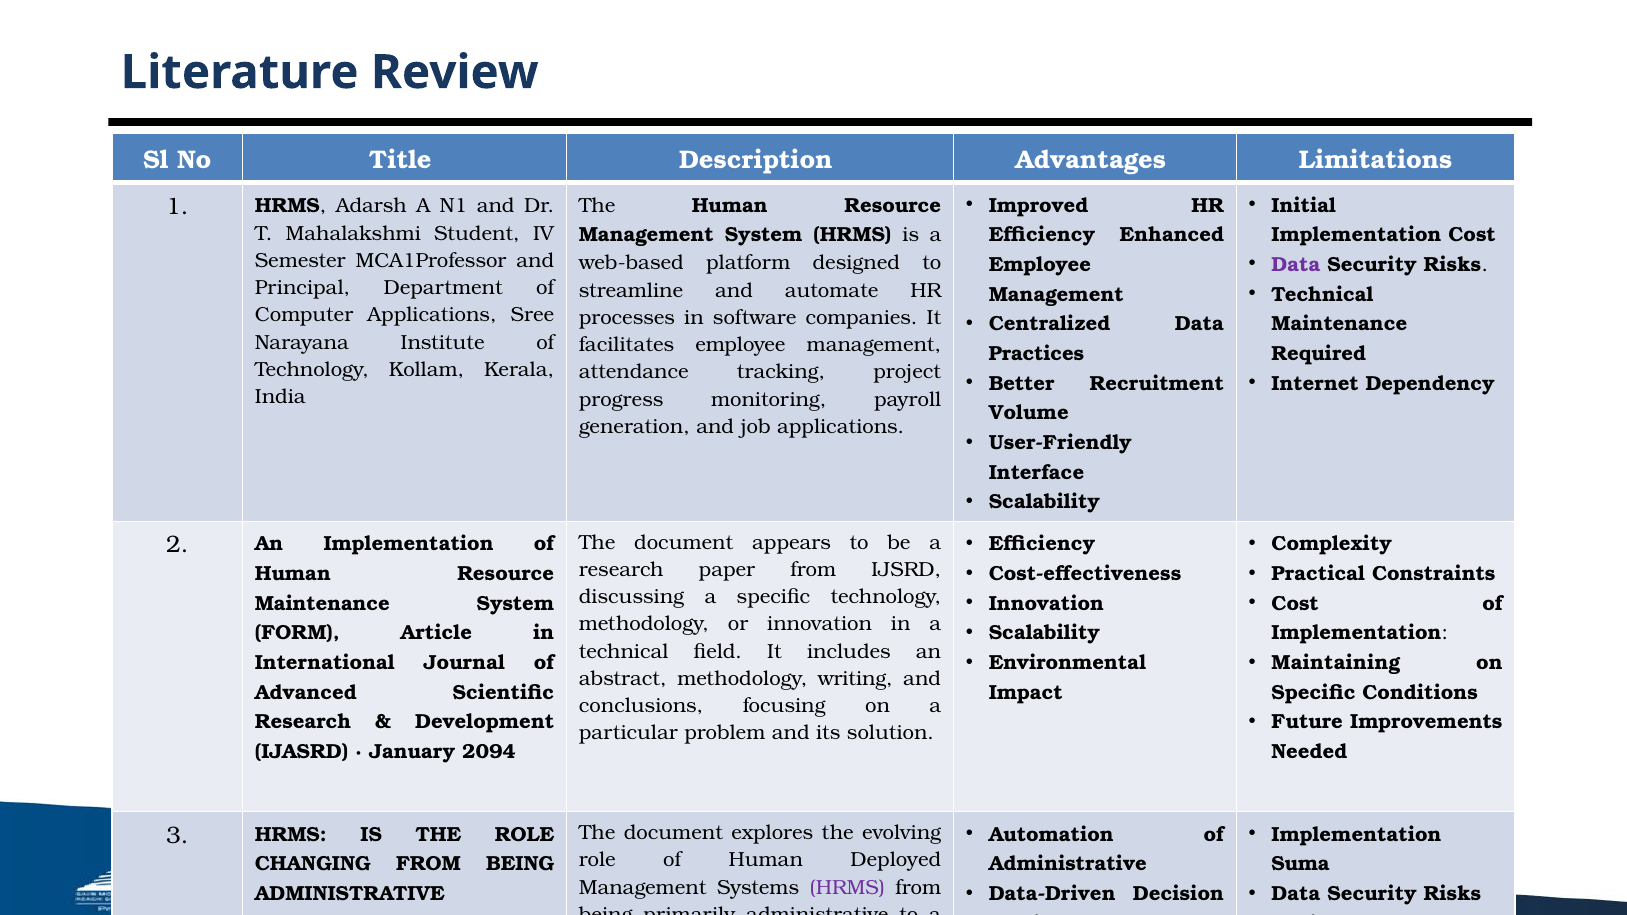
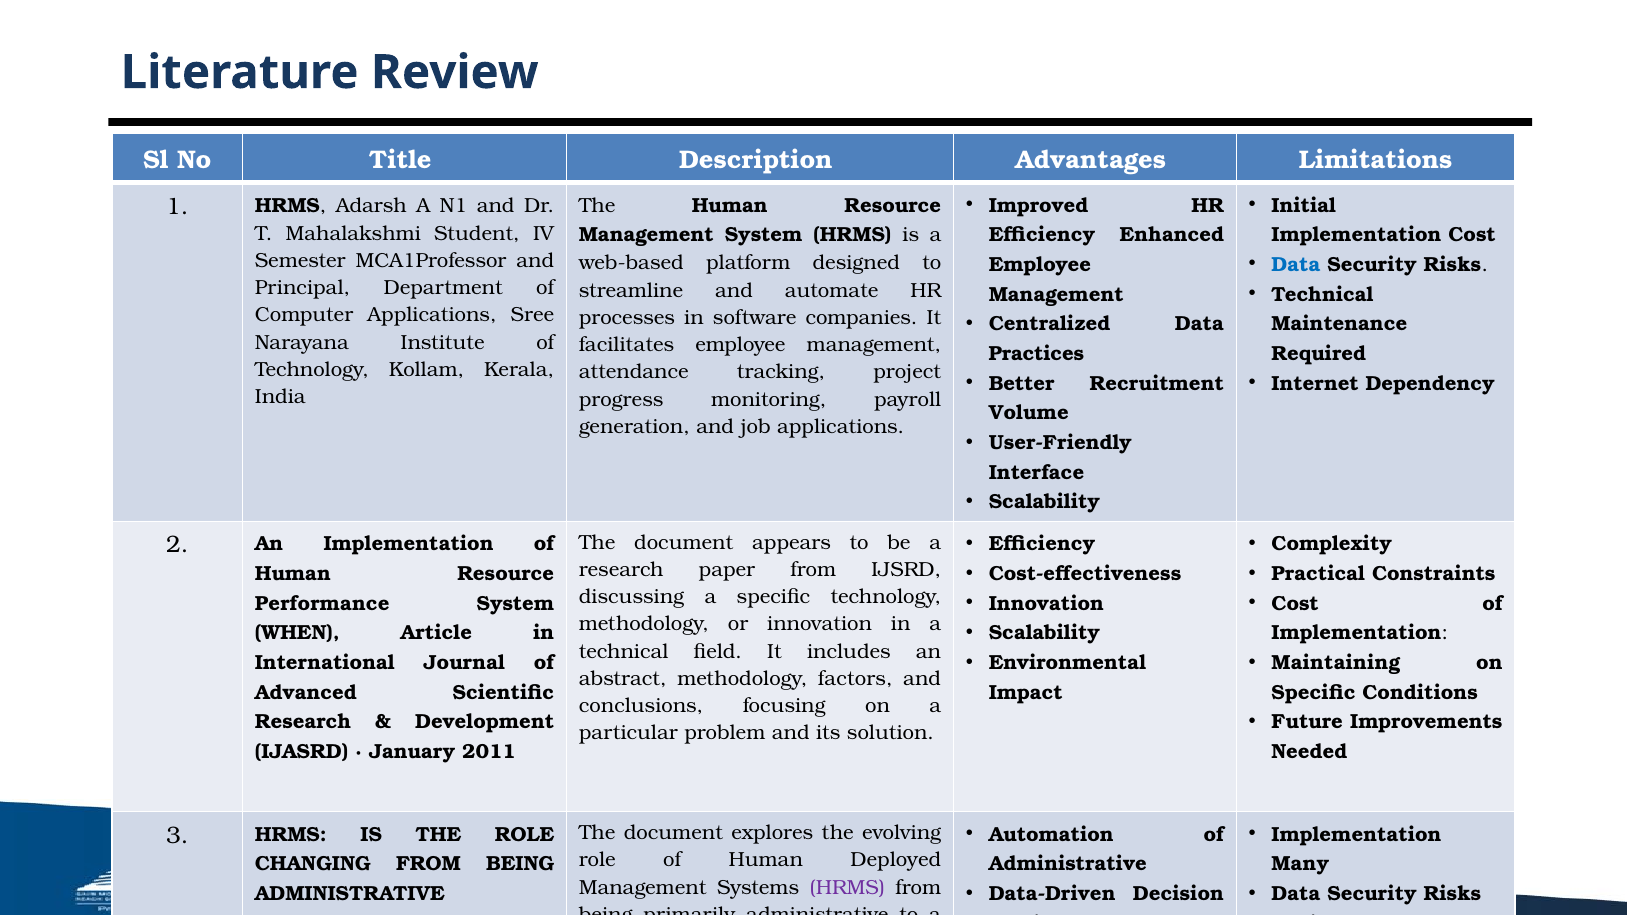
Data at (1296, 265) colour: purple -> blue
Maintenance at (322, 604): Maintenance -> Performance
FORM: FORM -> WHEN
writing: writing -> factors
2094: 2094 -> 2011
Suma: Suma -> Many
